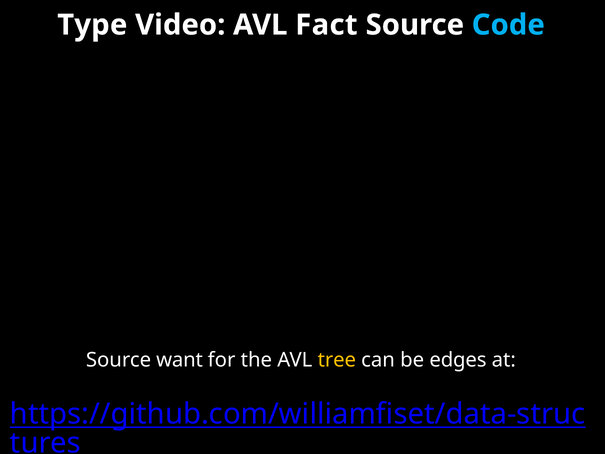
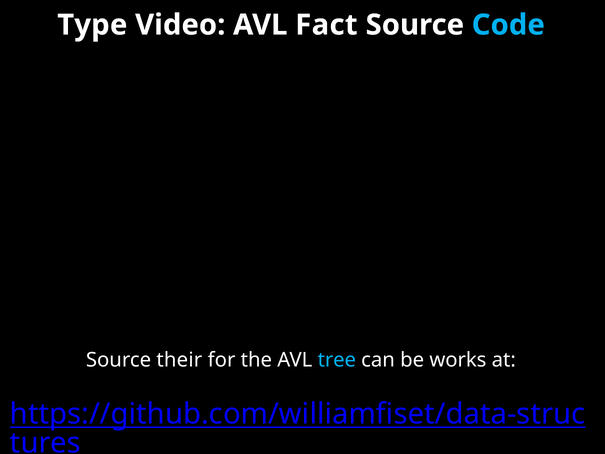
want: want -> their
tree colour: yellow -> light blue
edges: edges -> works
